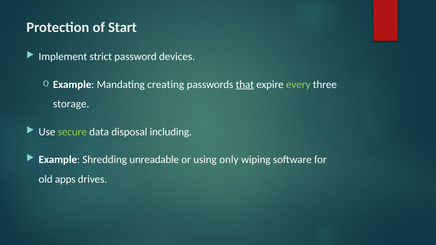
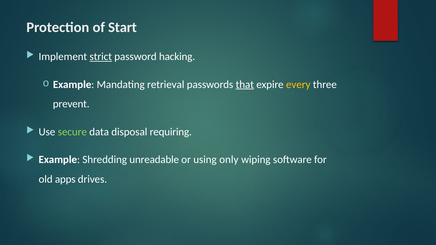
strict underline: none -> present
devices: devices -> hacking
creating: creating -> retrieval
every colour: light green -> yellow
storage: storage -> prevent
including: including -> requiring
